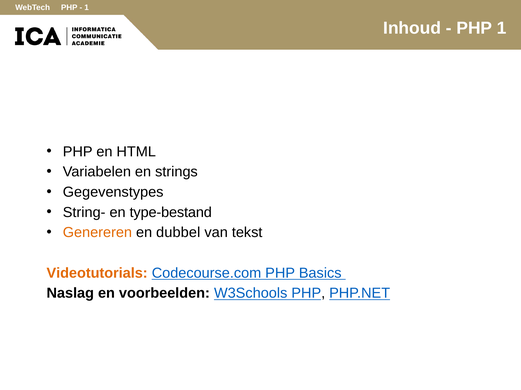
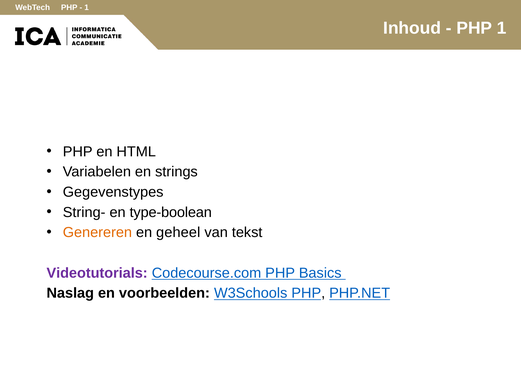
type-bestand: type-bestand -> type-boolean
dubbel: dubbel -> geheel
Videotutorials colour: orange -> purple
